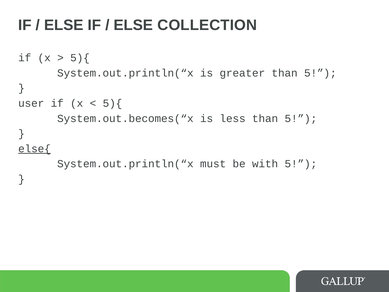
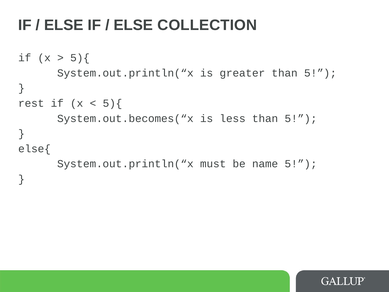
user: user -> rest
else{ underline: present -> none
with: with -> name
